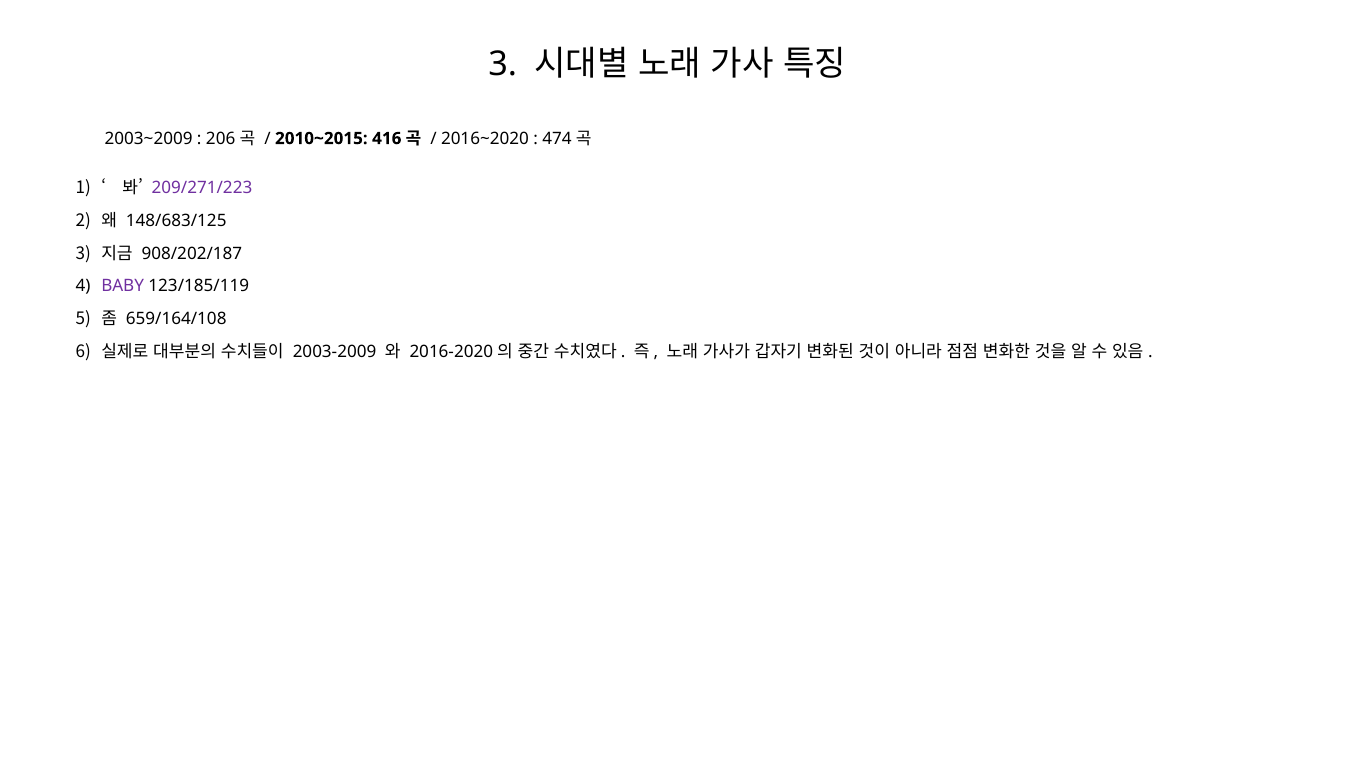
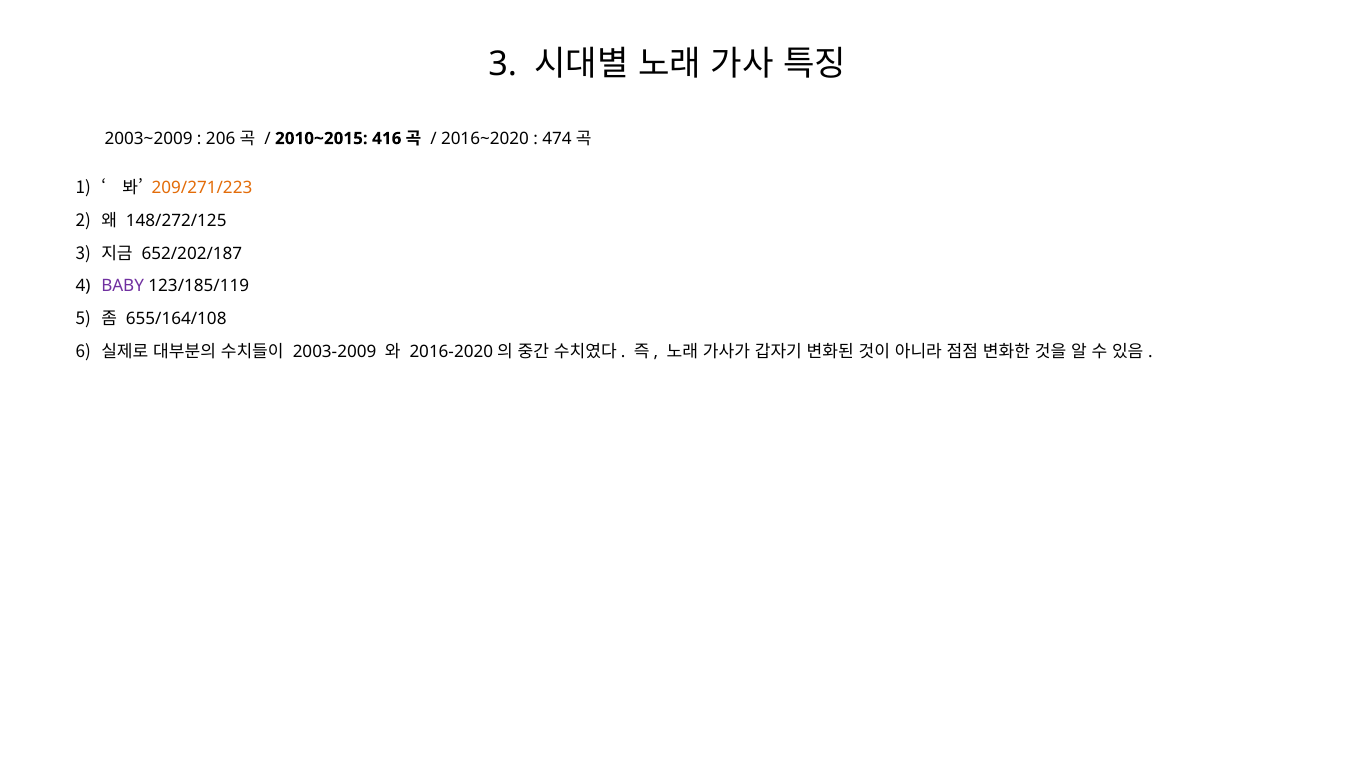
209/271/223 colour: purple -> orange
148/683/125: 148/683/125 -> 148/272/125
908/202/187: 908/202/187 -> 652/202/187
659/164/108: 659/164/108 -> 655/164/108
